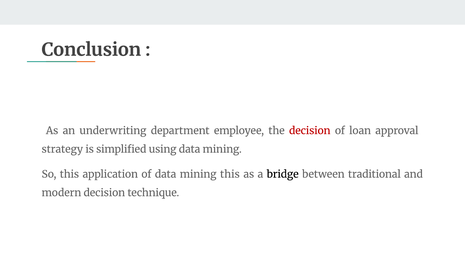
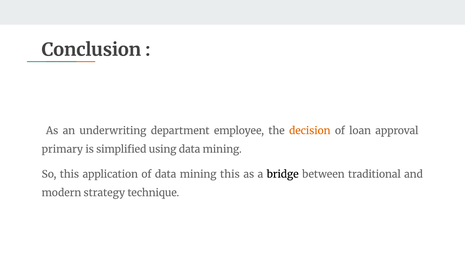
decision at (310, 131) colour: red -> orange
strategy: strategy -> primary
modern decision: decision -> strategy
